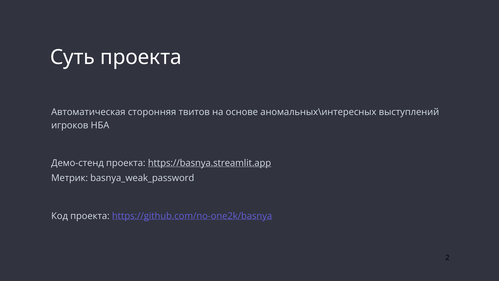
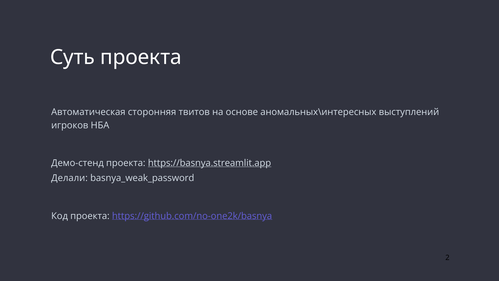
Метрик: Метрик -> Делали
